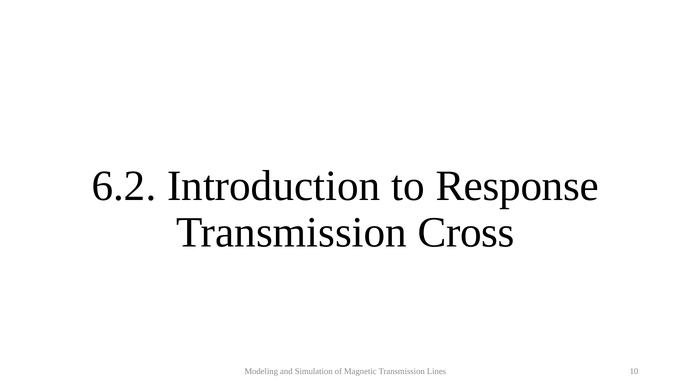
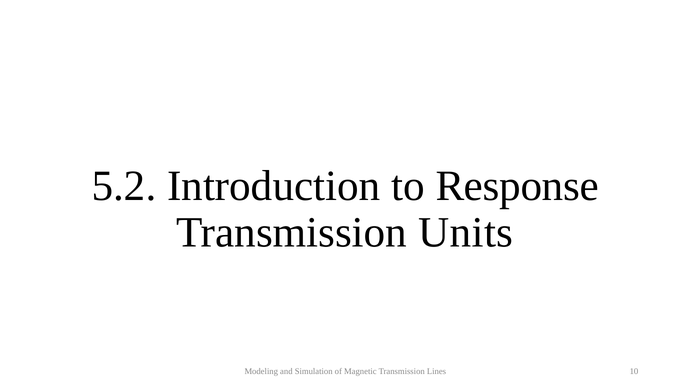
6.2: 6.2 -> 5.2
Cross: Cross -> Units
